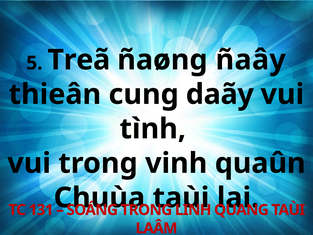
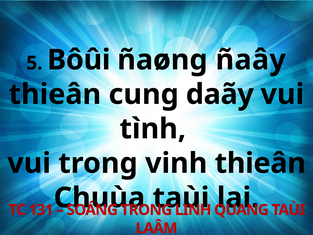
Treã: Treã -> Bôûi
vinh quaûn: quaûn -> thieân
